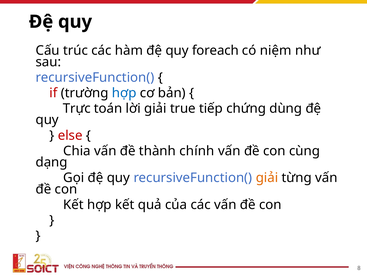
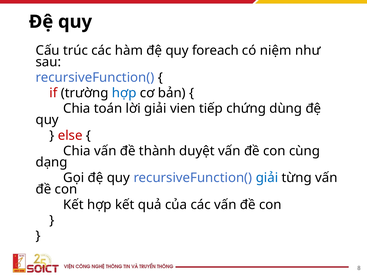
Trực at (77, 109): Trực -> Chia
true: true -> vien
chính: chính -> duyệt
giải at (267, 178) colour: orange -> blue
